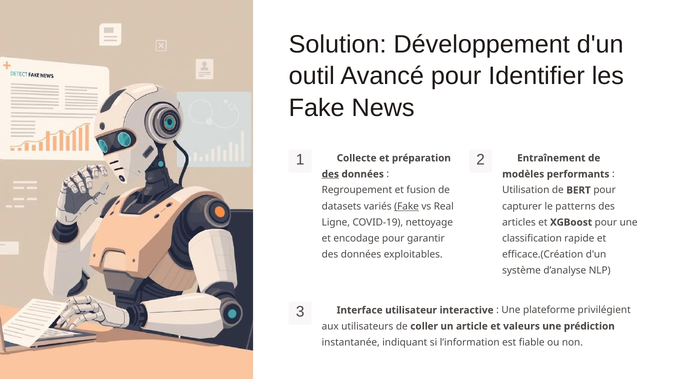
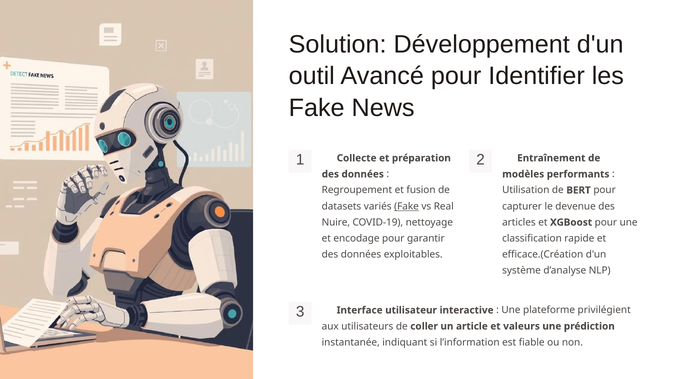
des at (330, 174) underline: present -> none
patterns: patterns -> devenue
Ligne: Ligne -> Nuire
